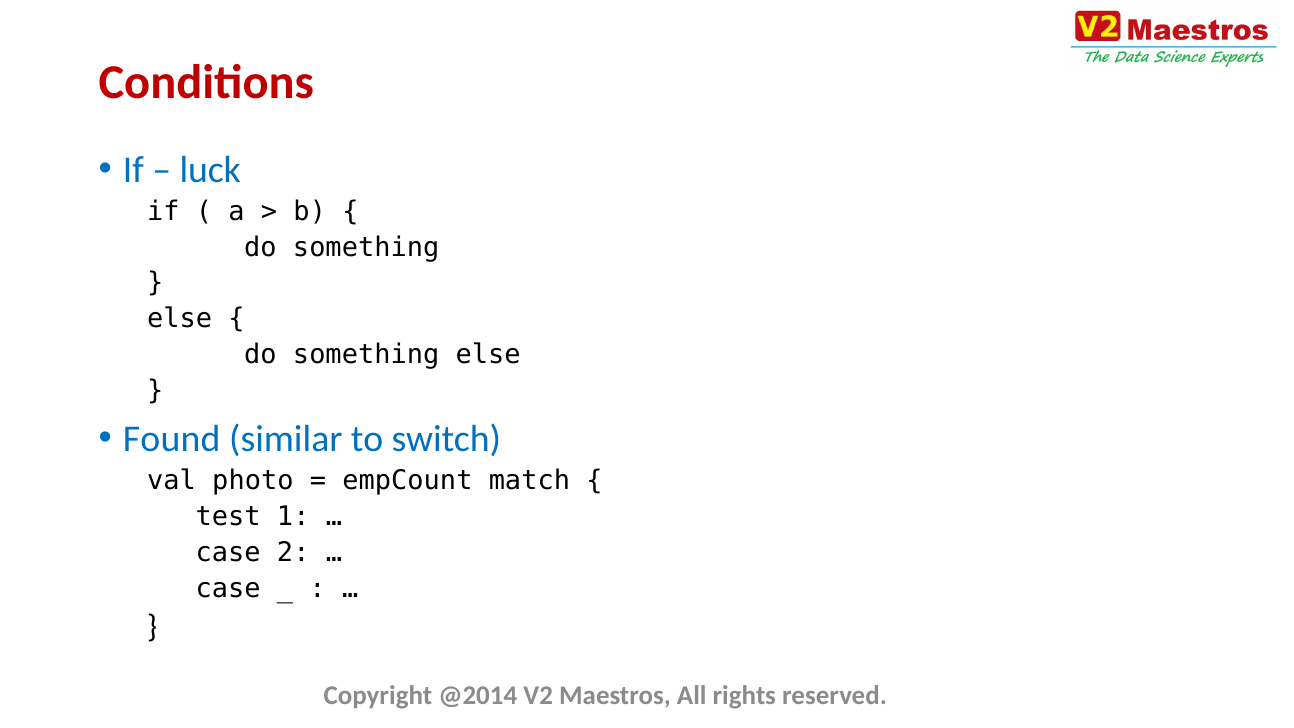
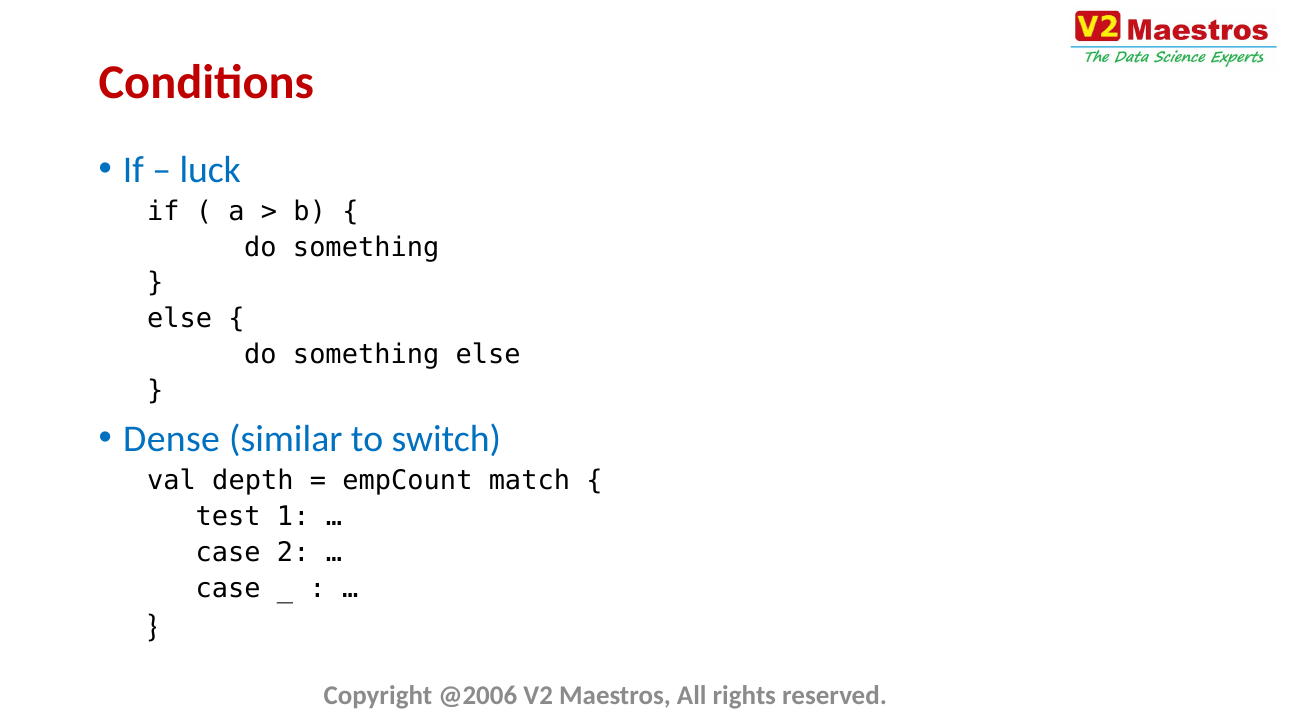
Found: Found -> Dense
photo: photo -> depth
@2014: @2014 -> @2006
